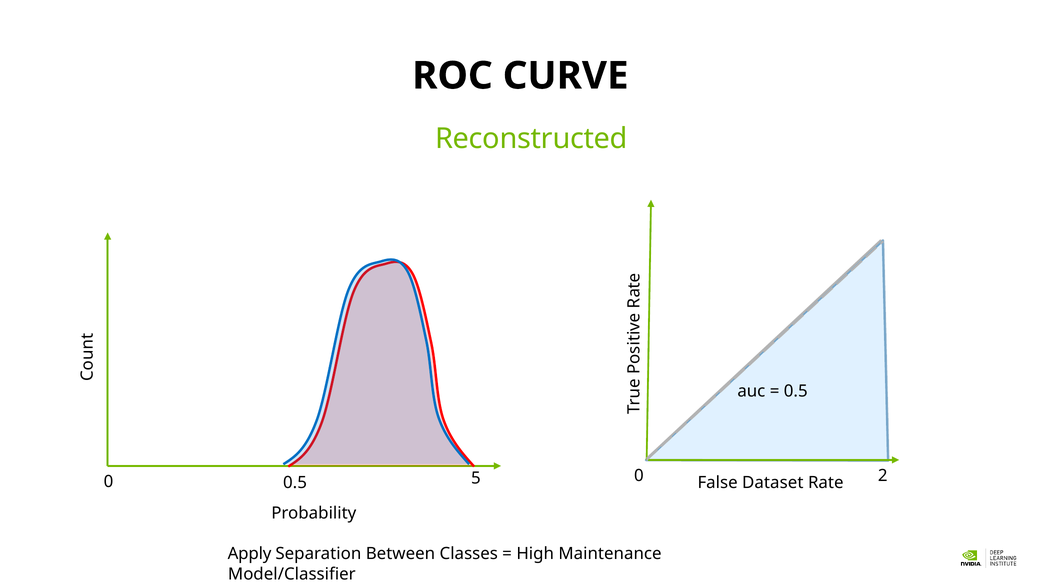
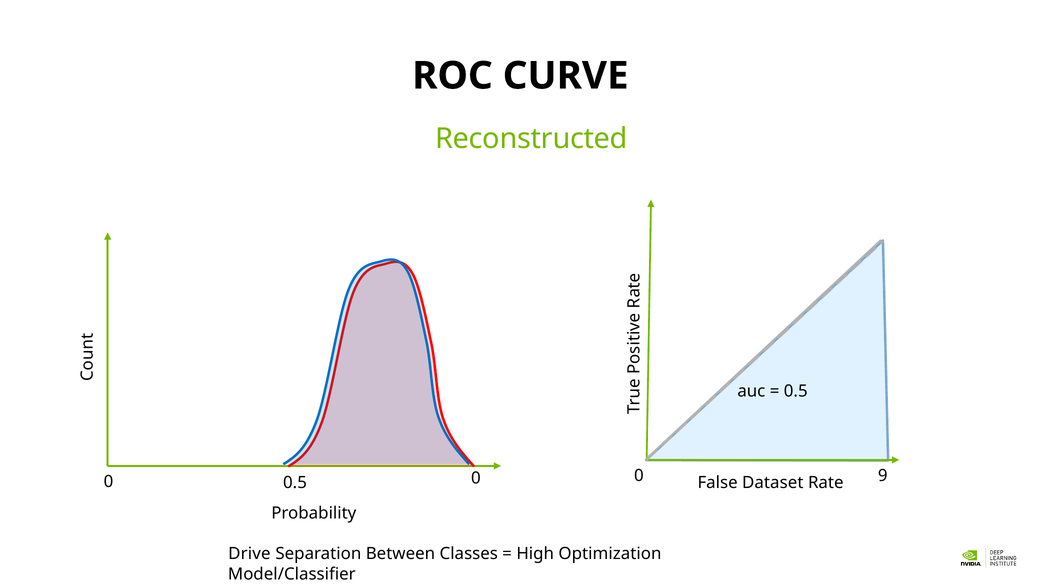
2: 2 -> 9
0.5 5: 5 -> 0
Apply: Apply -> Drive
Maintenance: Maintenance -> Optimization
